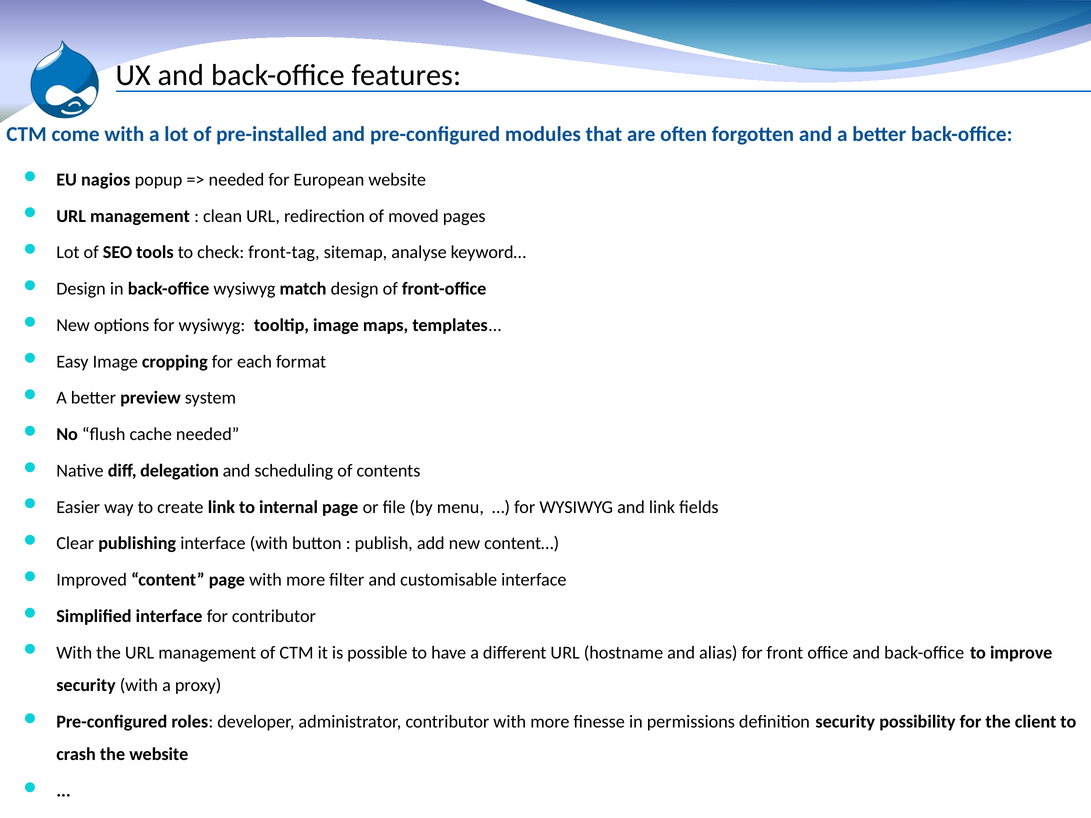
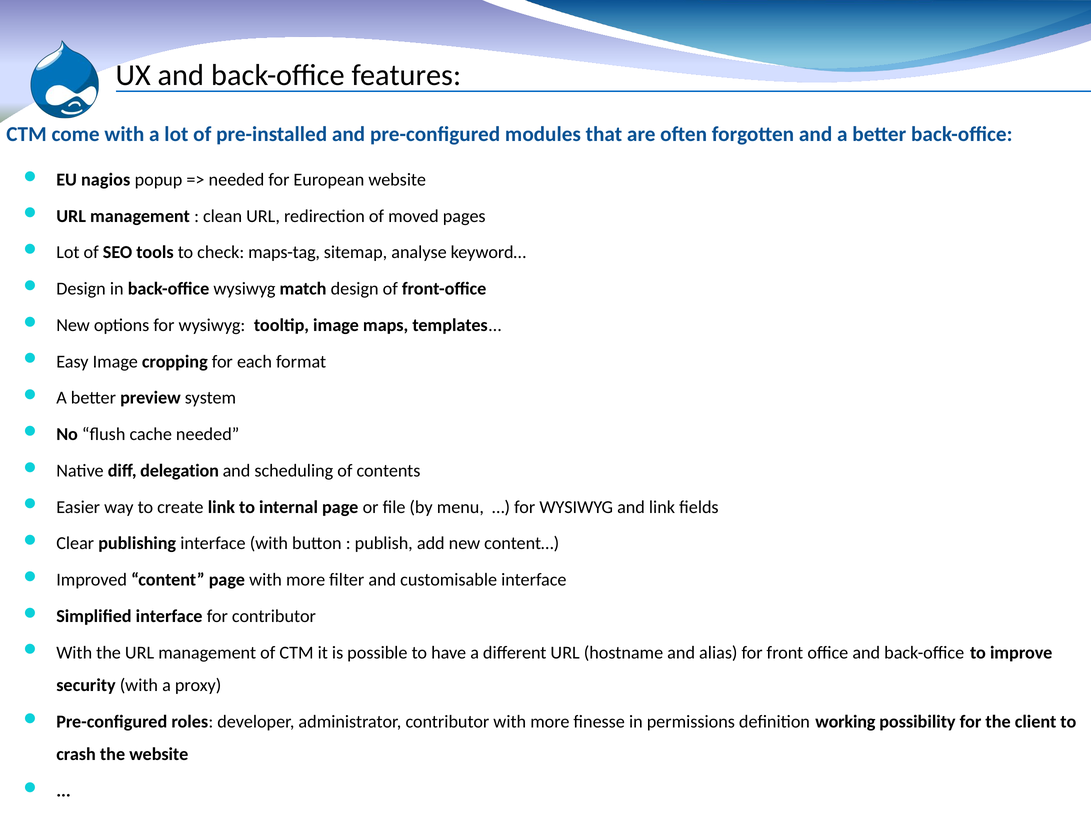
front-tag: front-tag -> maps-tag
definition security: security -> working
